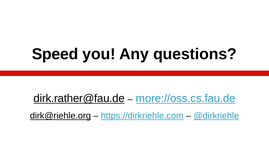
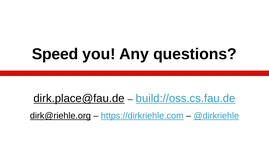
dirk.rather@fau.de: dirk.rather@fau.de -> dirk.place@fau.de
more://oss.cs.fau.de: more://oss.cs.fau.de -> build://oss.cs.fau.de
